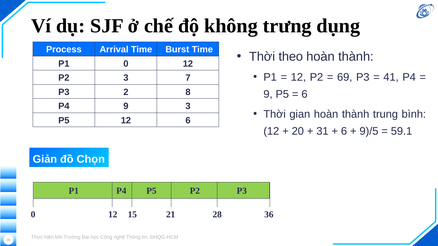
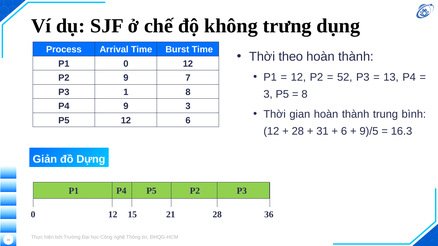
69: 69 -> 52
41: 41 -> 13
P2 3: 3 -> 9
2: 2 -> 1
9 at (268, 94): 9 -> 3
6 at (304, 94): 6 -> 8
20 at (298, 131): 20 -> 28
59.1: 59.1 -> 16.3
Chọn: Chọn -> Dựng
